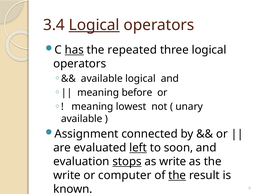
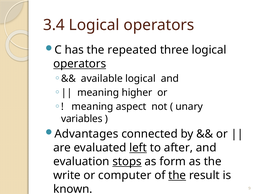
Logical at (94, 25) underline: present -> none
has underline: present -> none
operators at (80, 64) underline: none -> present
before: before -> higher
lowest: lowest -> aspect
available at (82, 118): available -> variables
Assignment: Assignment -> Advantages
soon: soon -> after
as write: write -> form
